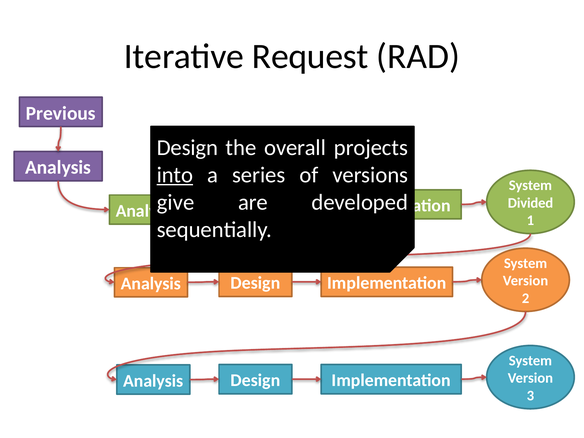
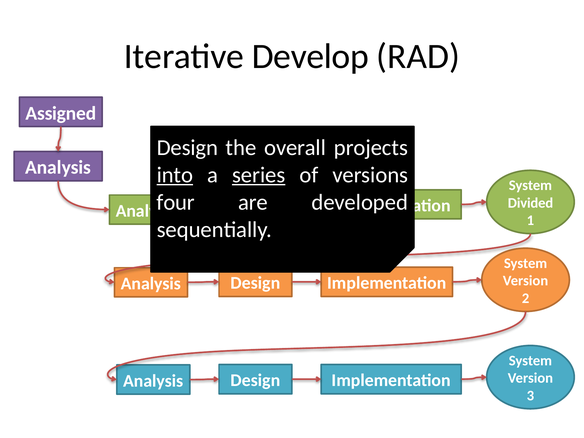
Request: Request -> Develop
Previous: Previous -> Assigned
series underline: none -> present
give: give -> four
